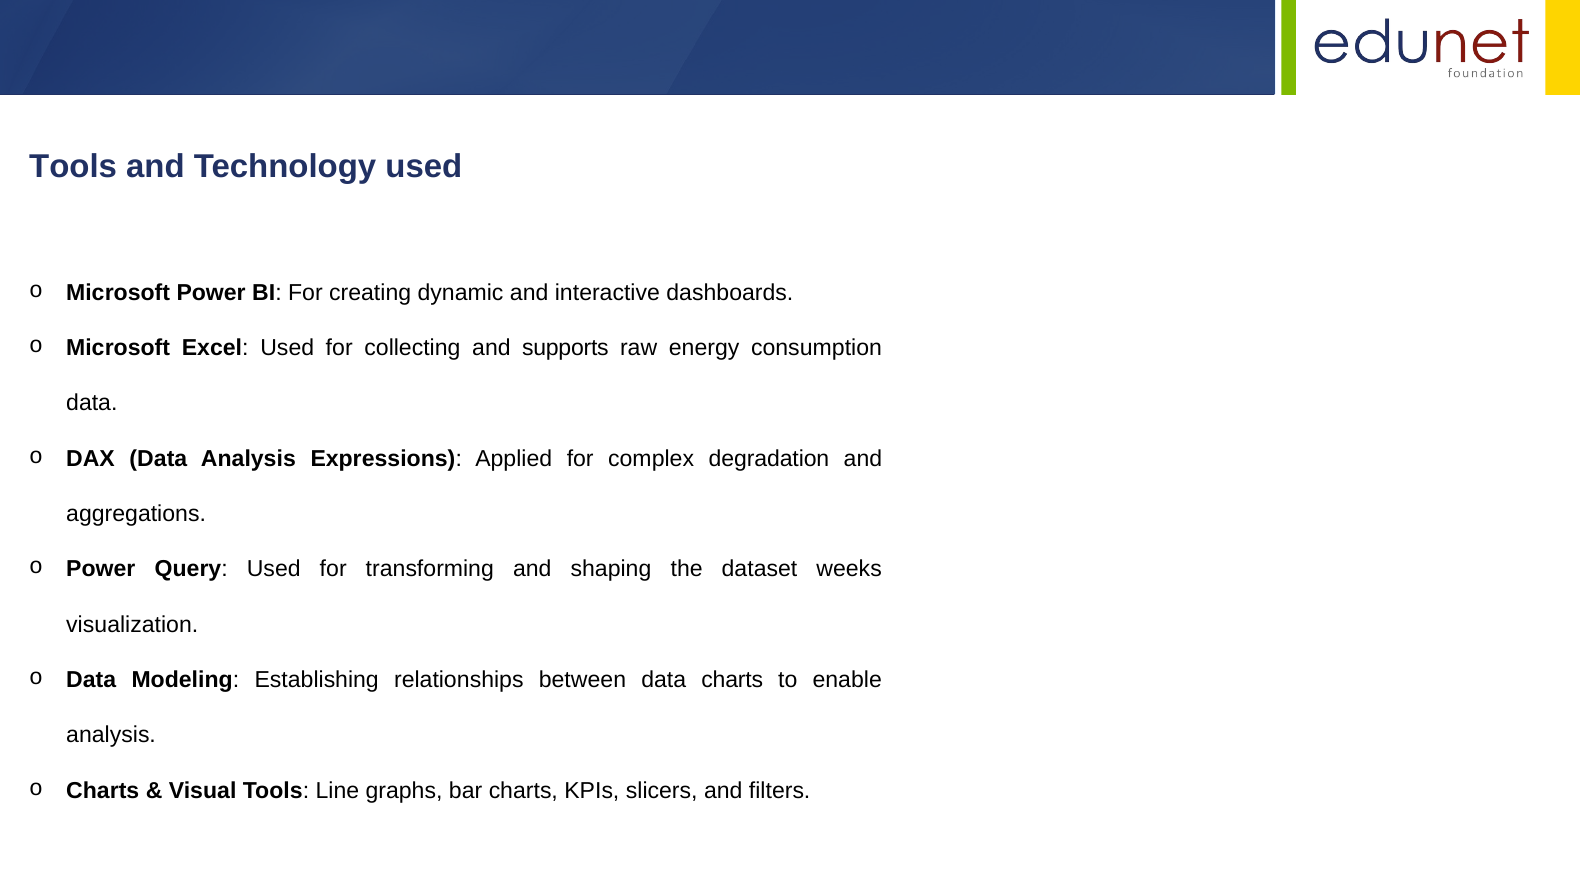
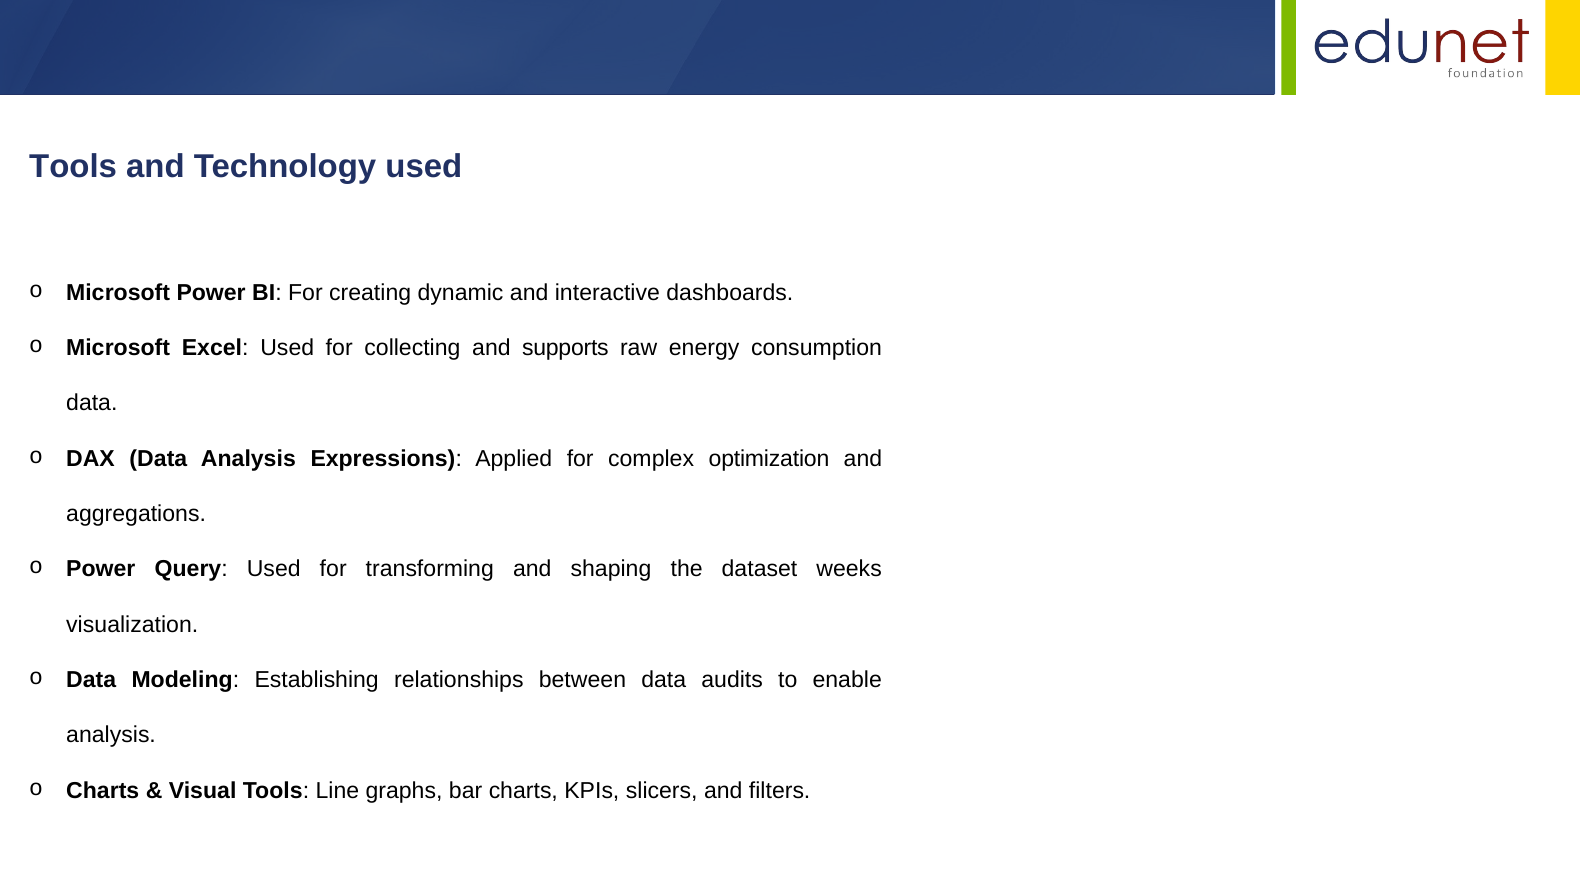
degradation: degradation -> optimization
data charts: charts -> audits
